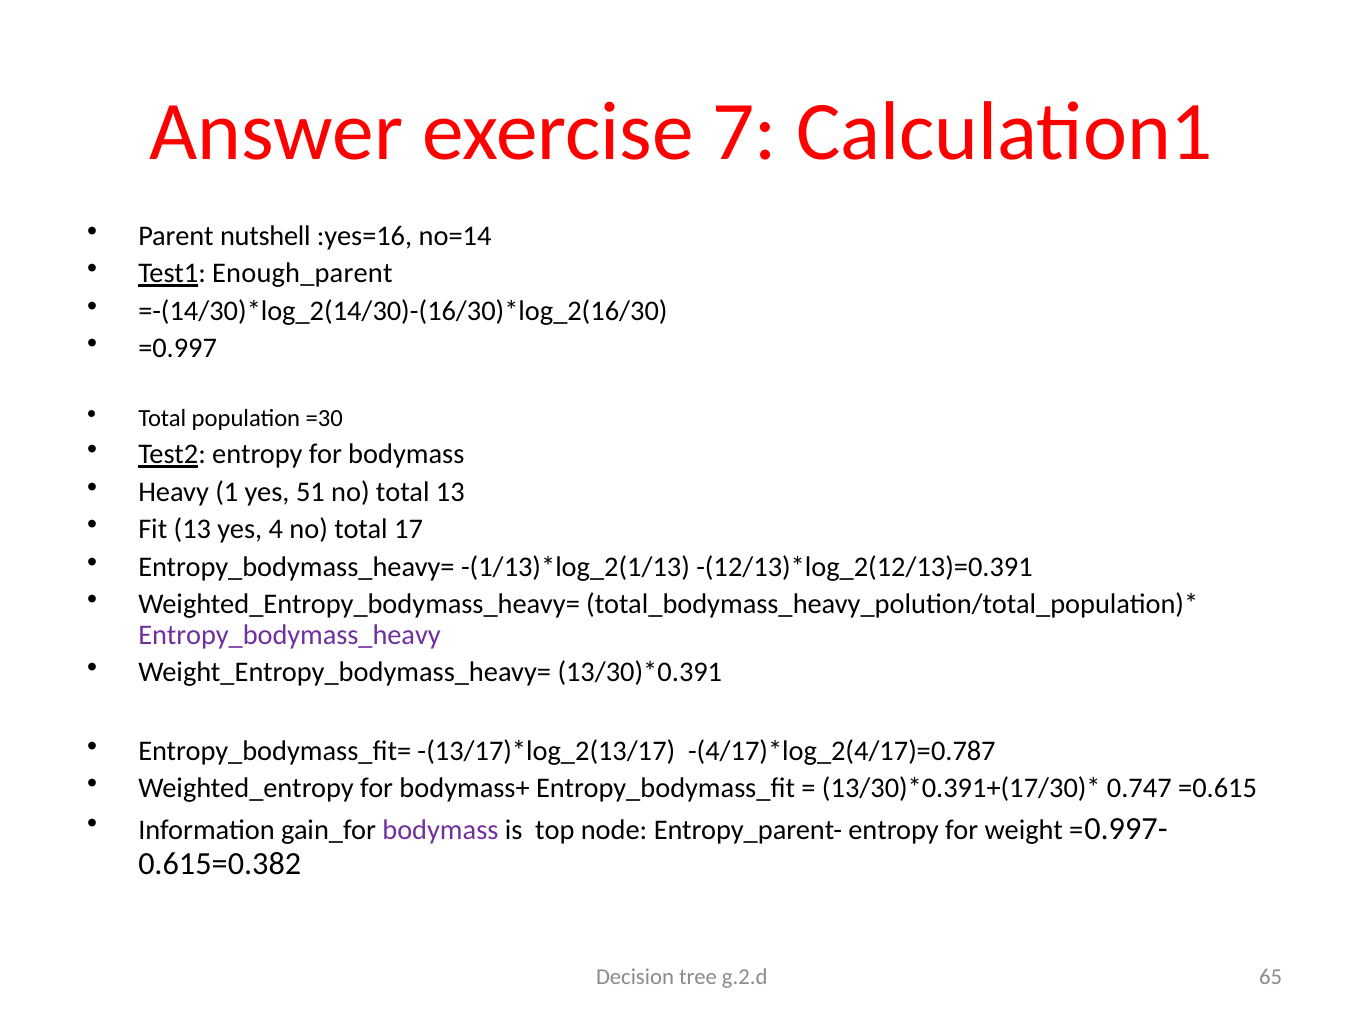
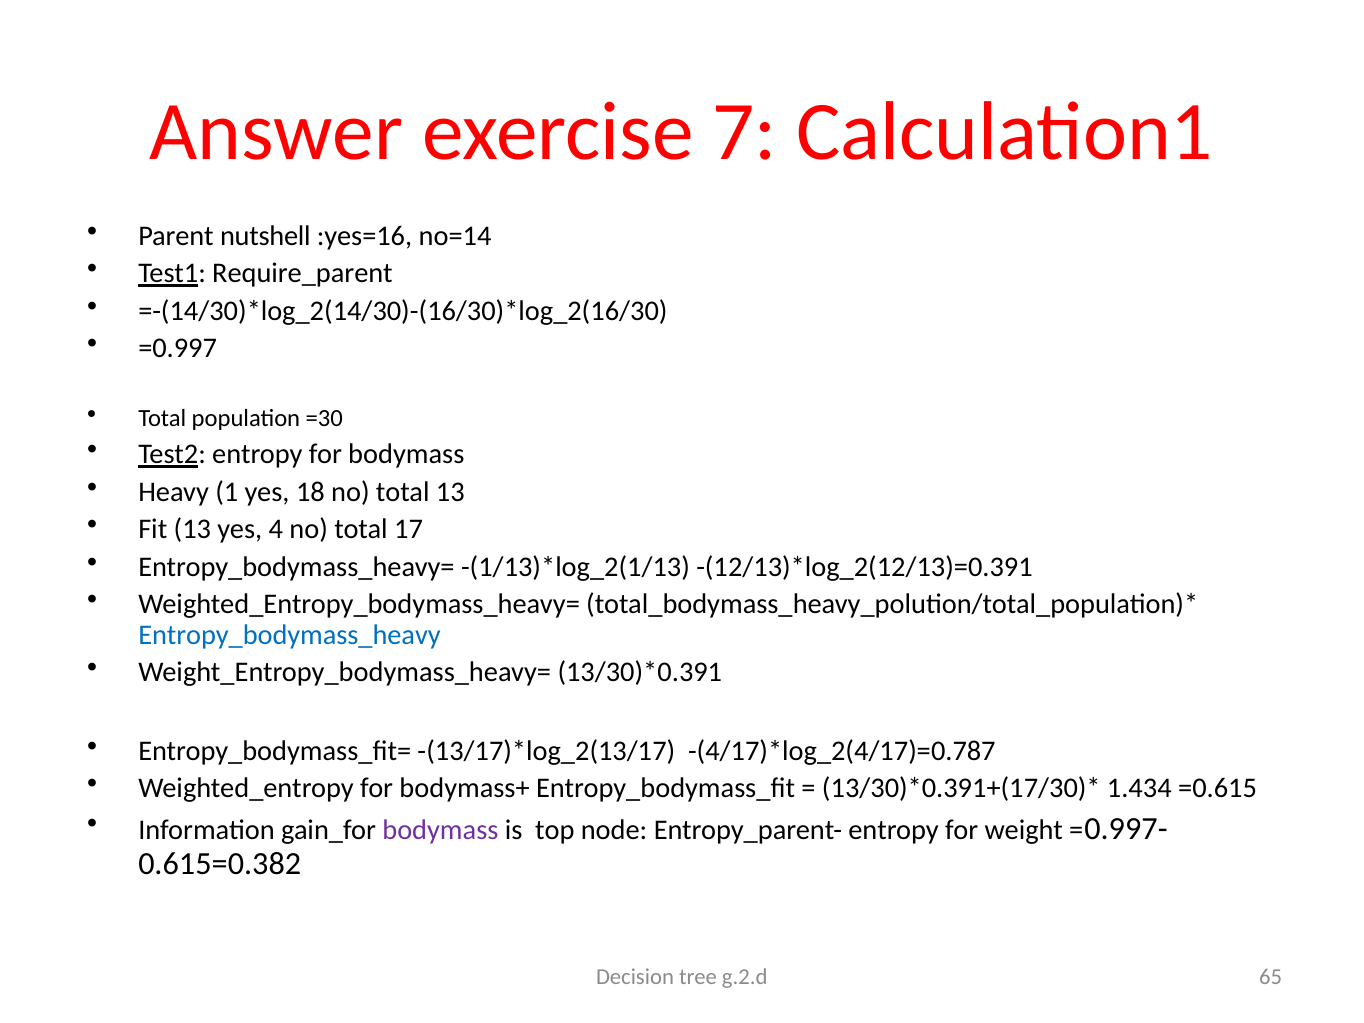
Enough_parent: Enough_parent -> Require_parent
51: 51 -> 18
Entropy_bodymass_heavy colour: purple -> blue
0.747: 0.747 -> 1.434
